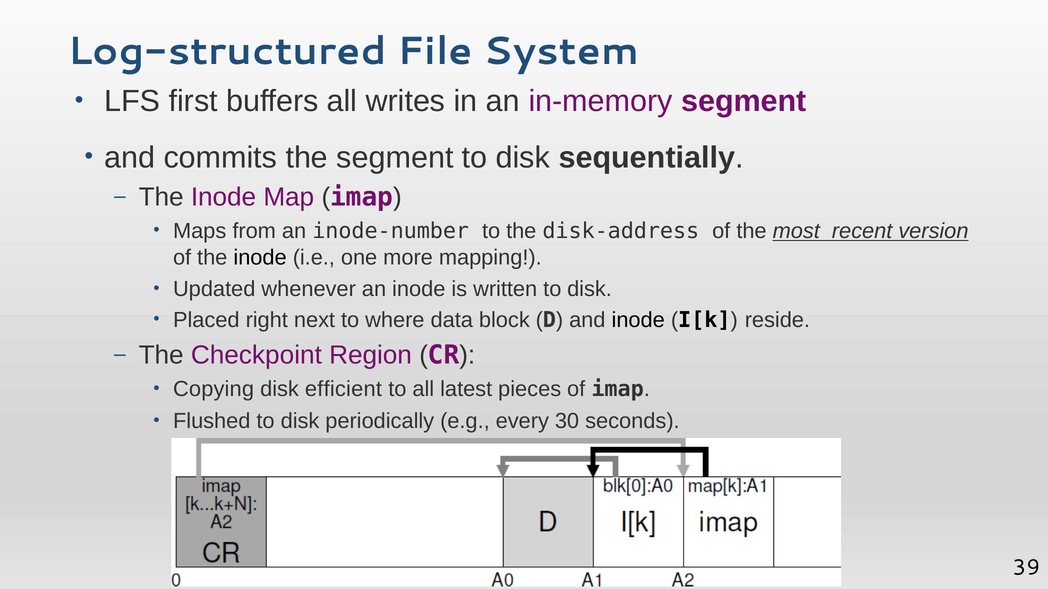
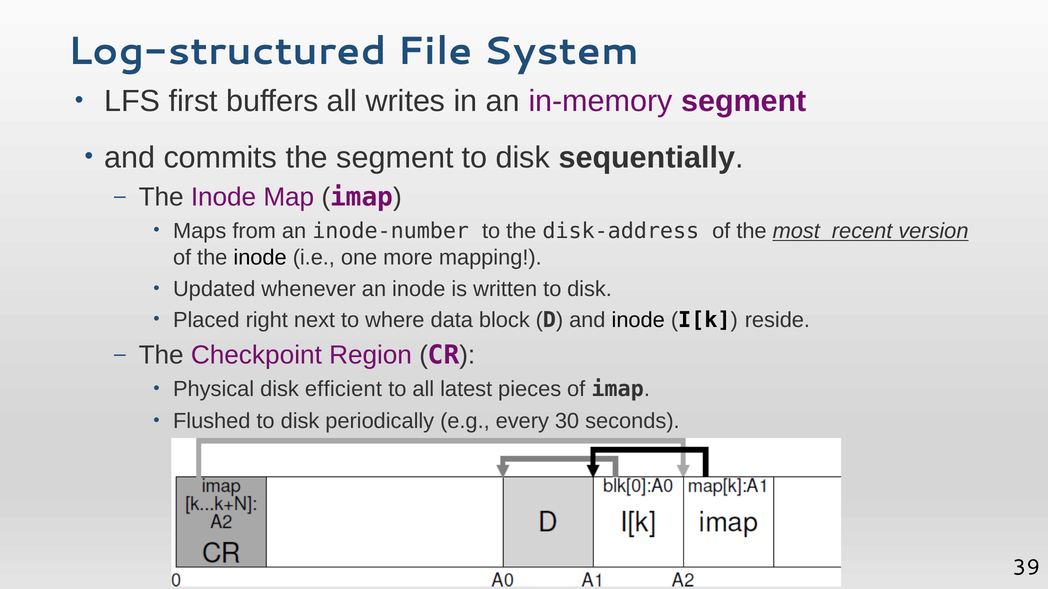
Copying: Copying -> Physical
